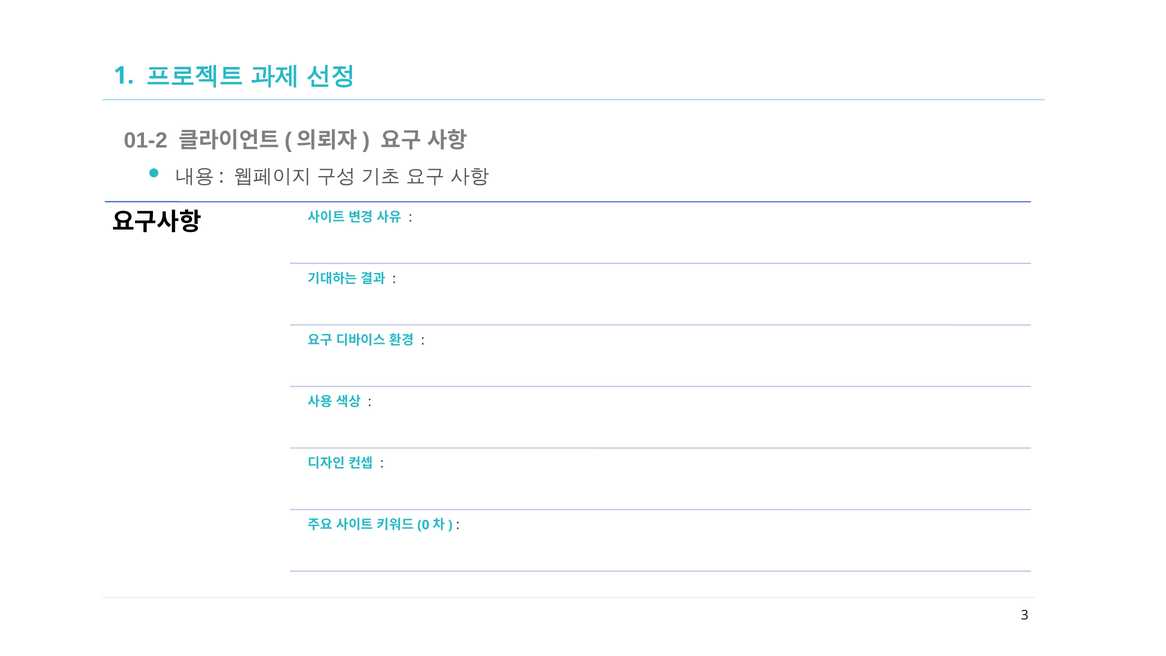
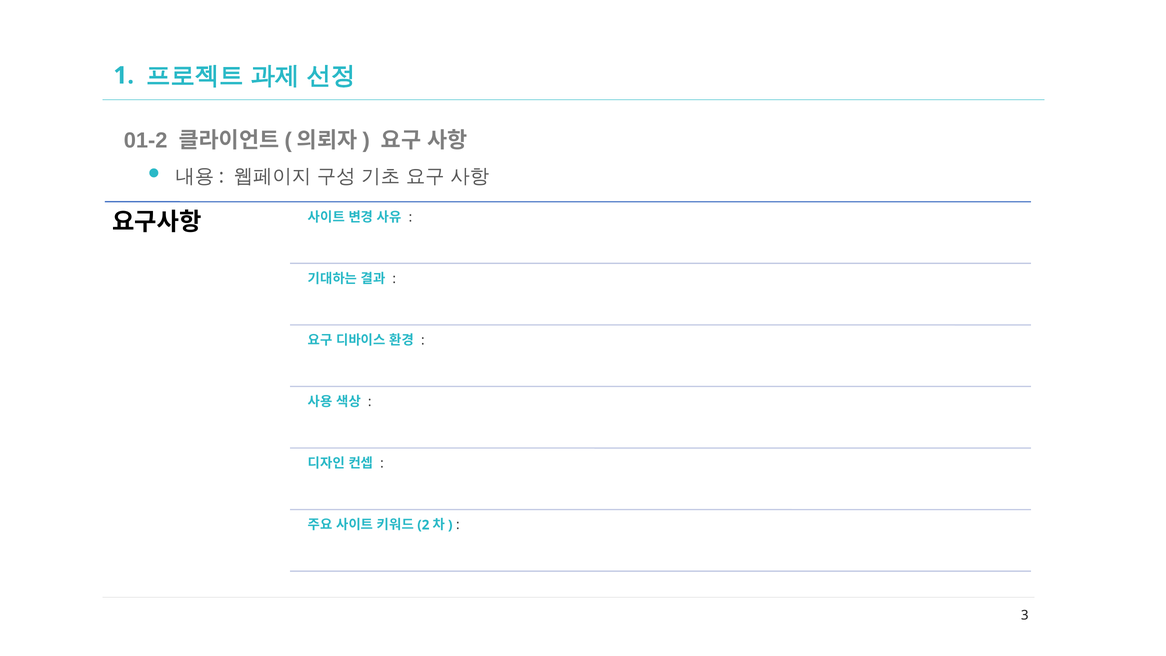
0: 0 -> 2
